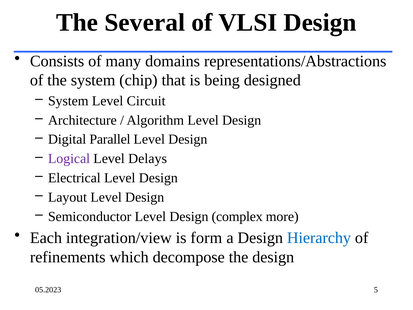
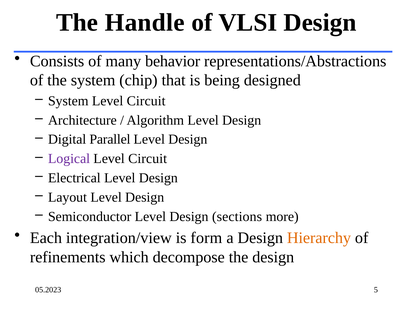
Several: Several -> Handle
domains: domains -> behavior
Delays at (148, 159): Delays -> Circuit
complex: complex -> sections
Hierarchy colour: blue -> orange
